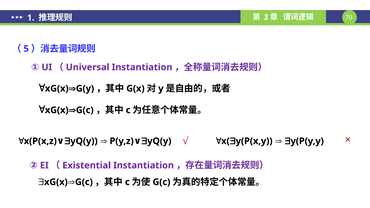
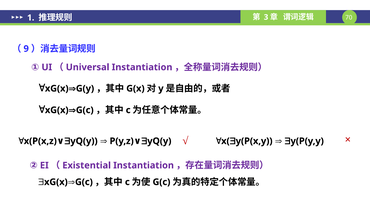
5: 5 -> 9
